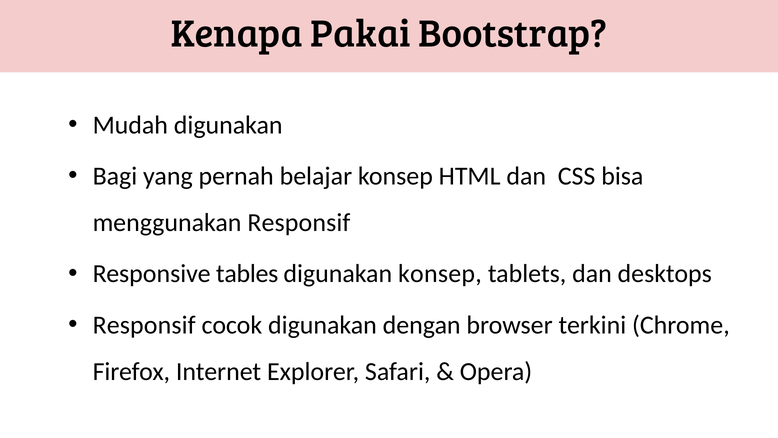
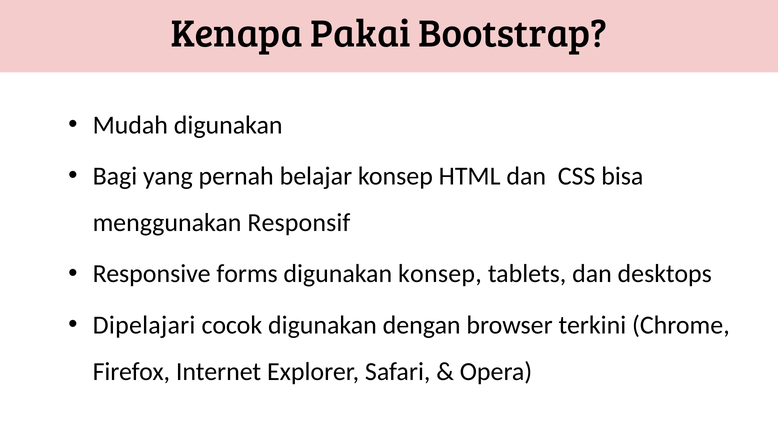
tables: tables -> forms
Responsif at (144, 325): Responsif -> Dipelajari
